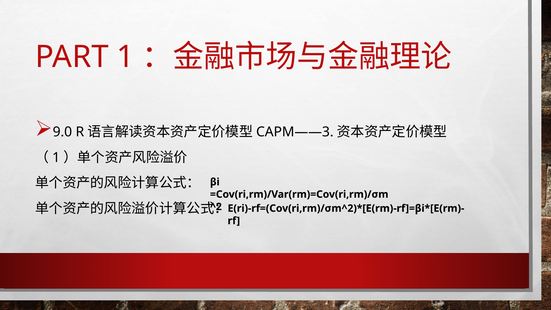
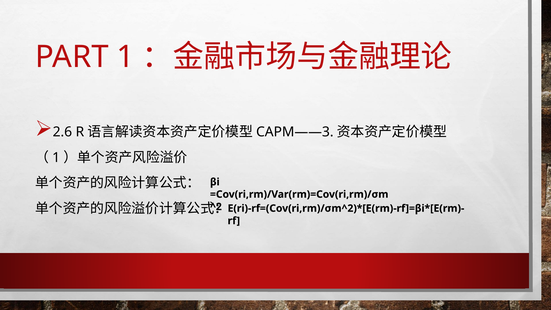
9.0: 9.0 -> 2.6
